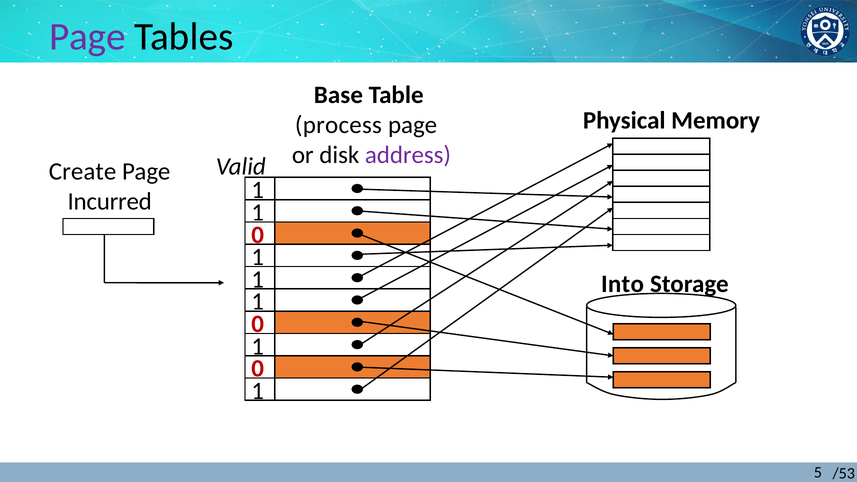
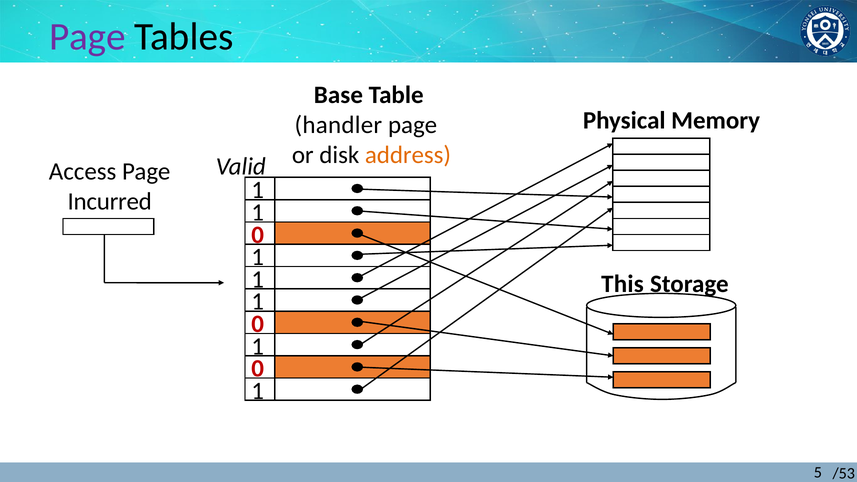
process: process -> handler
address colour: purple -> orange
Create: Create -> Access
Into: Into -> This
